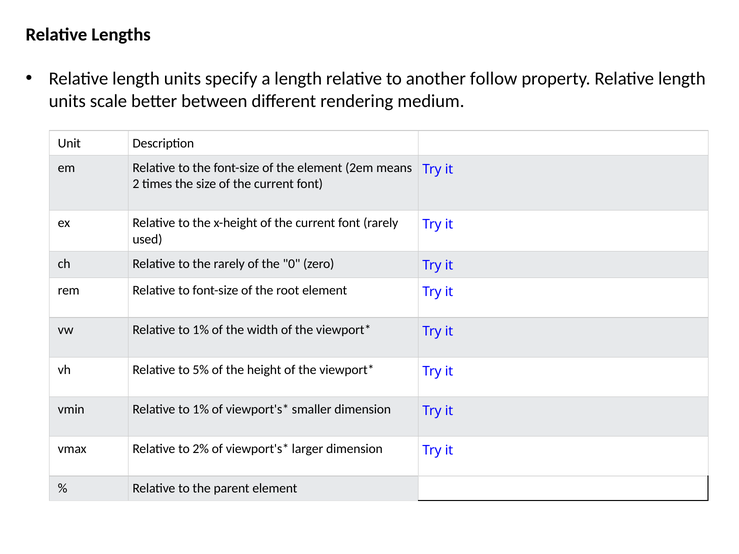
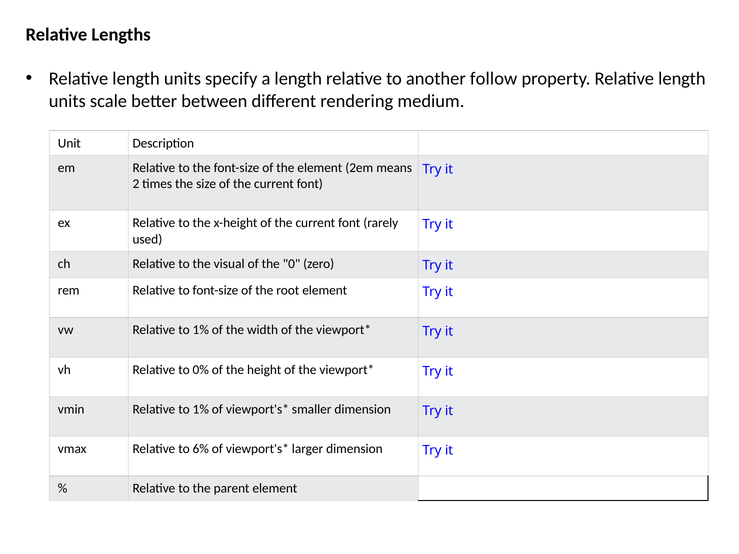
the rarely: rarely -> visual
5%: 5% -> 0%
2%: 2% -> 6%
